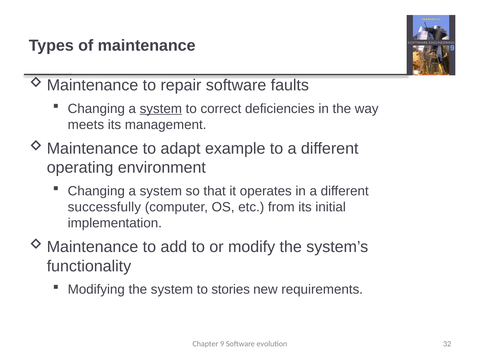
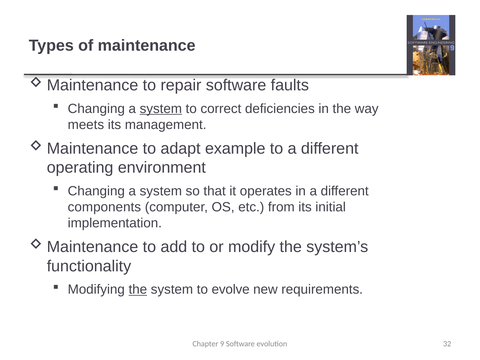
successfully: successfully -> components
the at (138, 290) underline: none -> present
stories: stories -> evolve
